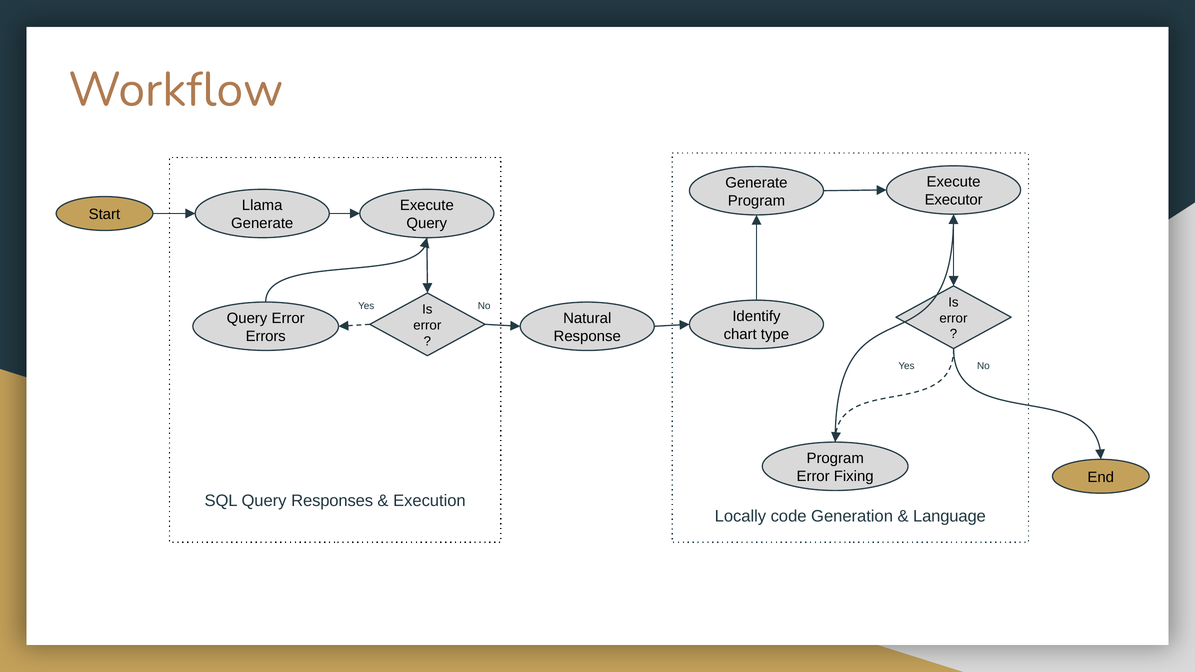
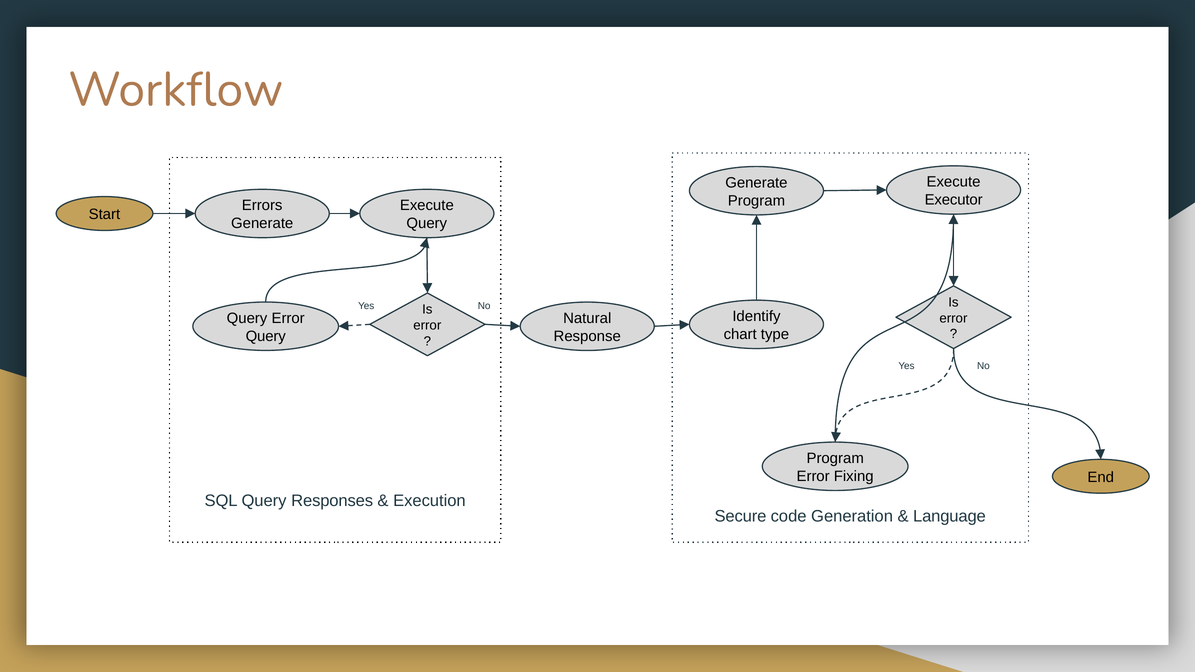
Llama: Llama -> Errors
Errors at (266, 336): Errors -> Query
Locally: Locally -> Secure
